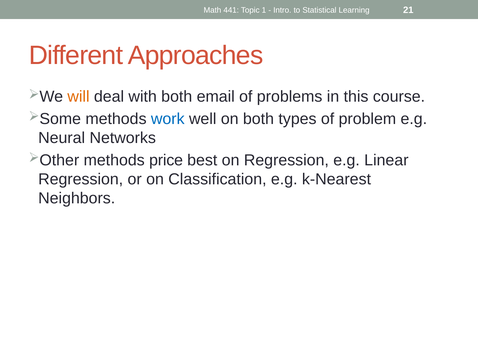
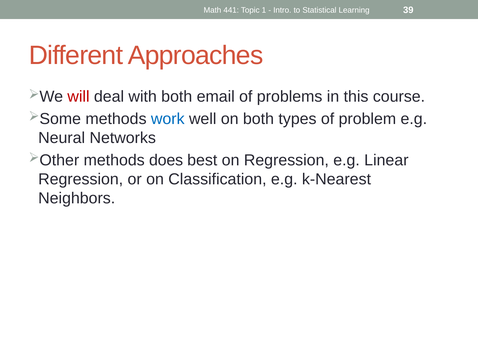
21: 21 -> 39
will colour: orange -> red
price: price -> does
